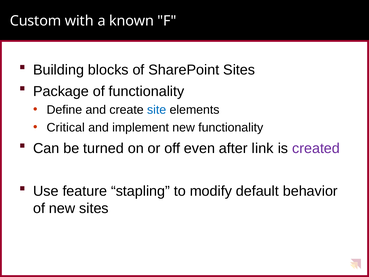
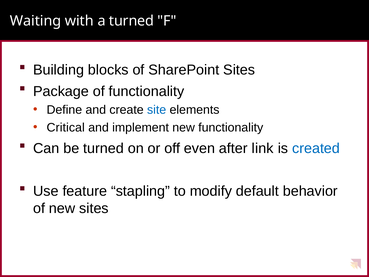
Custom: Custom -> Waiting
a known: known -> turned
created colour: purple -> blue
